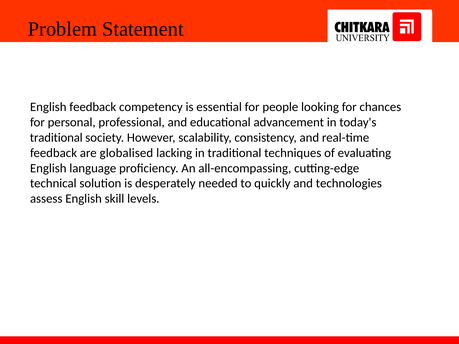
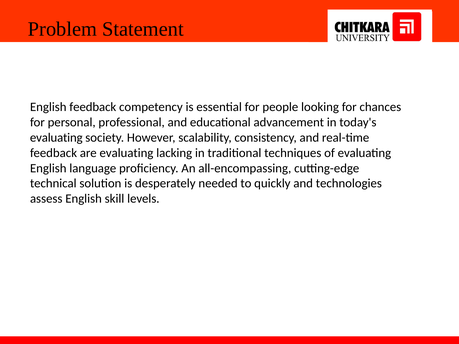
traditional at (56, 138): traditional -> evaluating
are globalised: globalised -> evaluating
